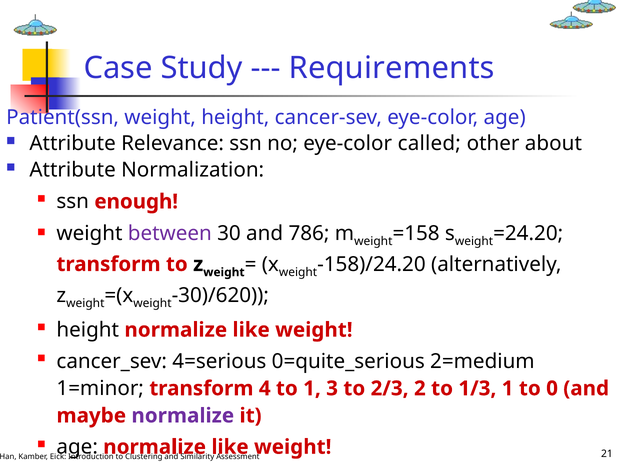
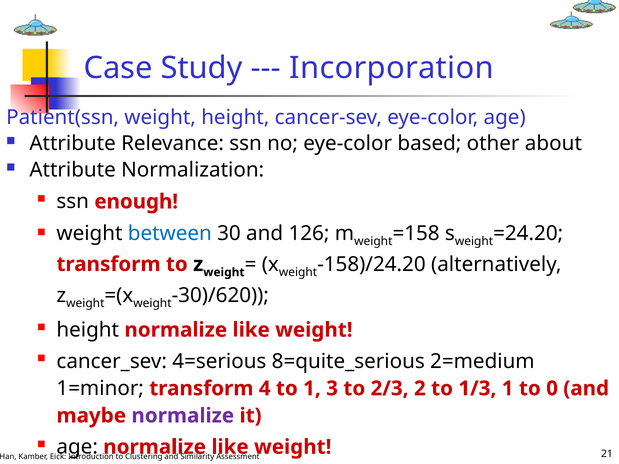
Requirements: Requirements -> Incorporation
called: called -> based
between colour: purple -> blue
786: 786 -> 126
0=quite_serious: 0=quite_serious -> 8=quite_serious
